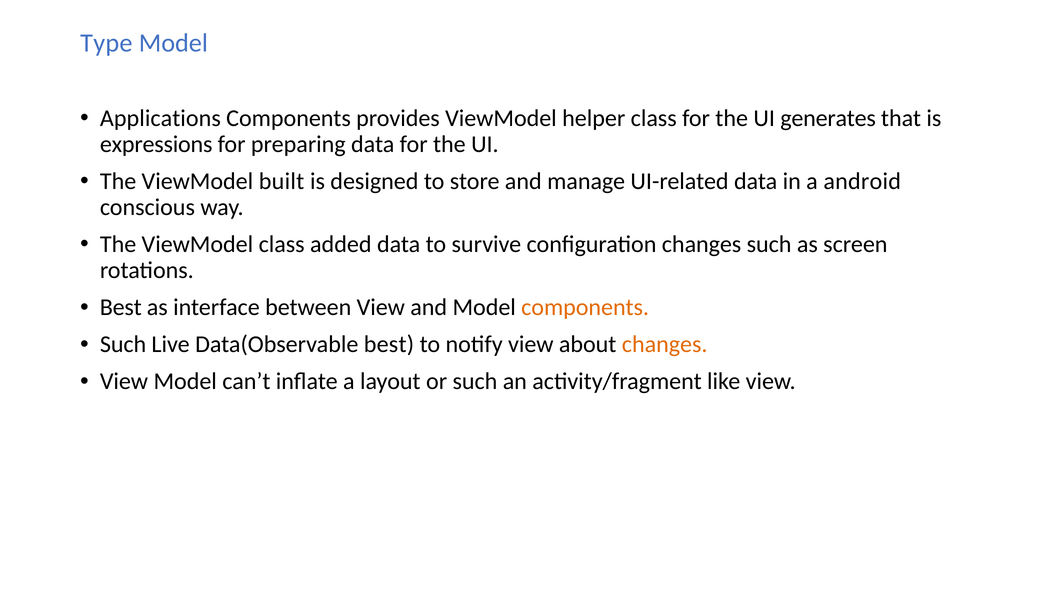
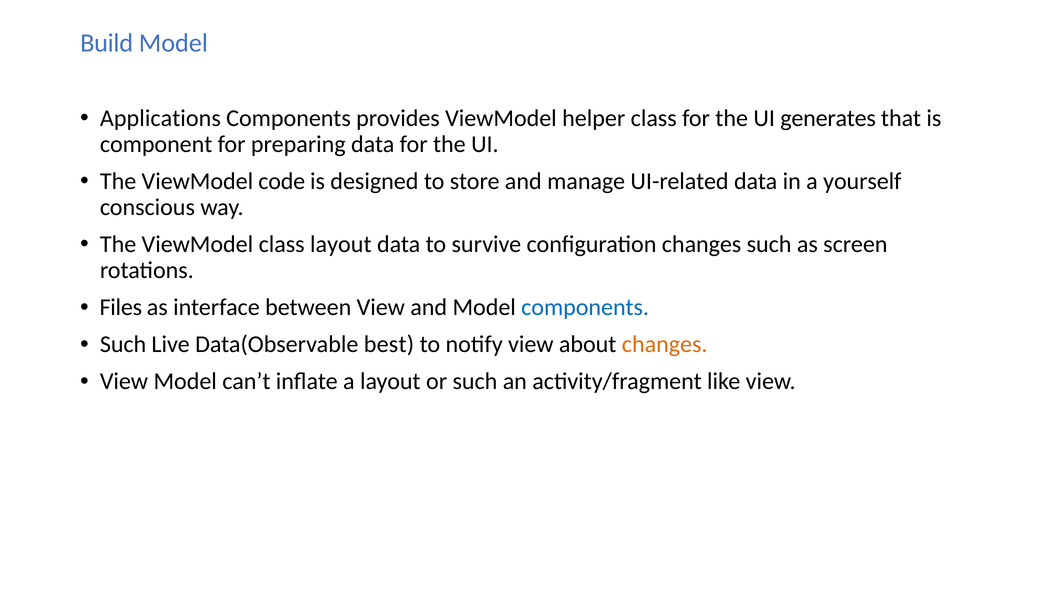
Type: Type -> Build
expressions: expressions -> component
built: built -> code
android: android -> yourself
class added: added -> layout
Best at (121, 307): Best -> Files
components at (585, 307) colour: orange -> blue
